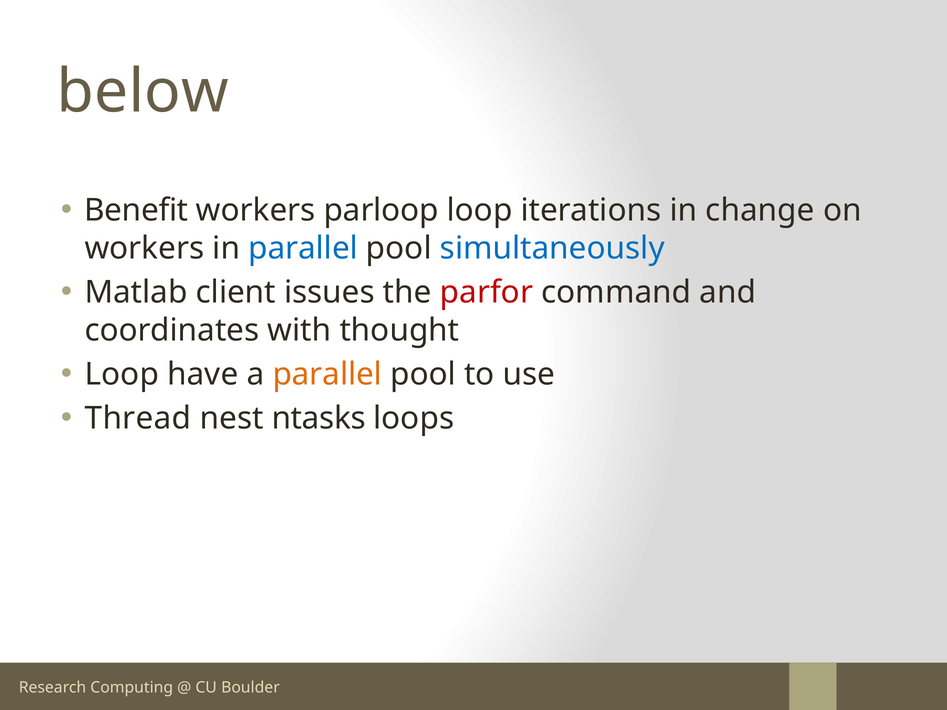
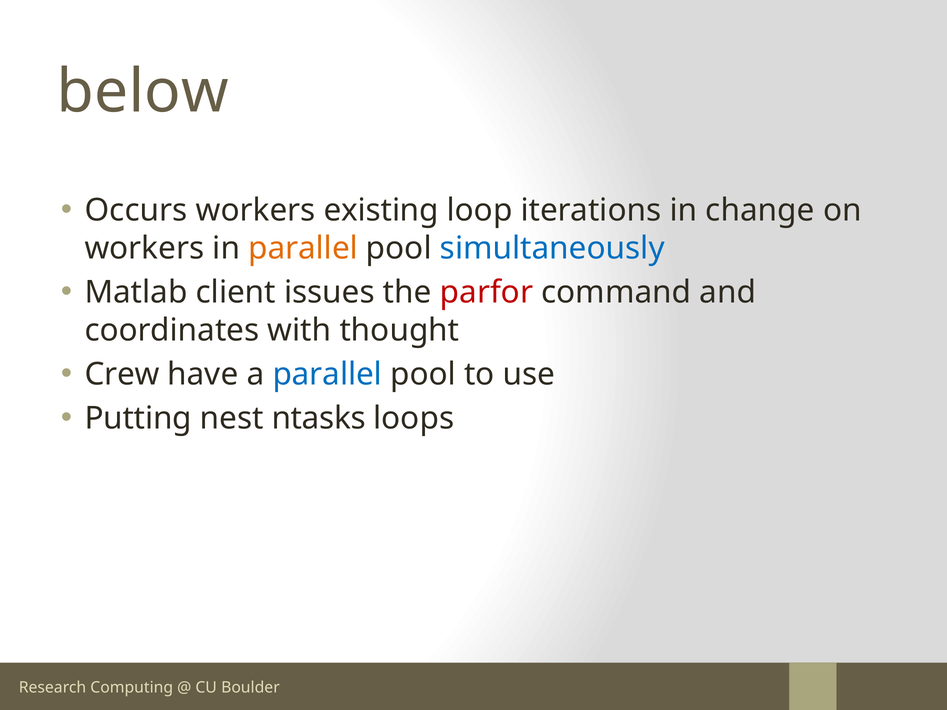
Benefit: Benefit -> Occurs
parloop: parloop -> existing
parallel at (303, 248) colour: blue -> orange
Loop at (122, 375): Loop -> Crew
parallel at (327, 375) colour: orange -> blue
Thread: Thread -> Putting
